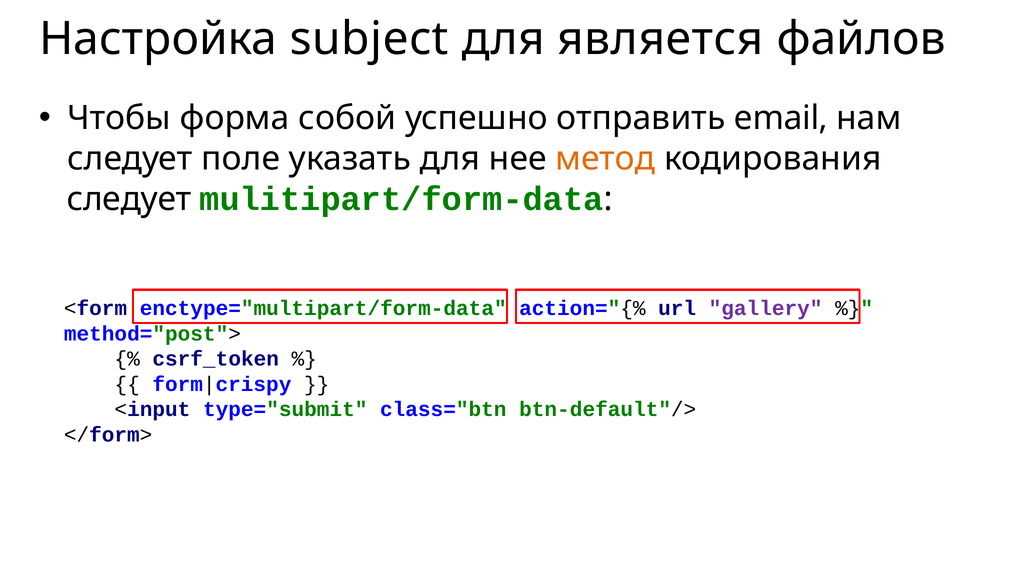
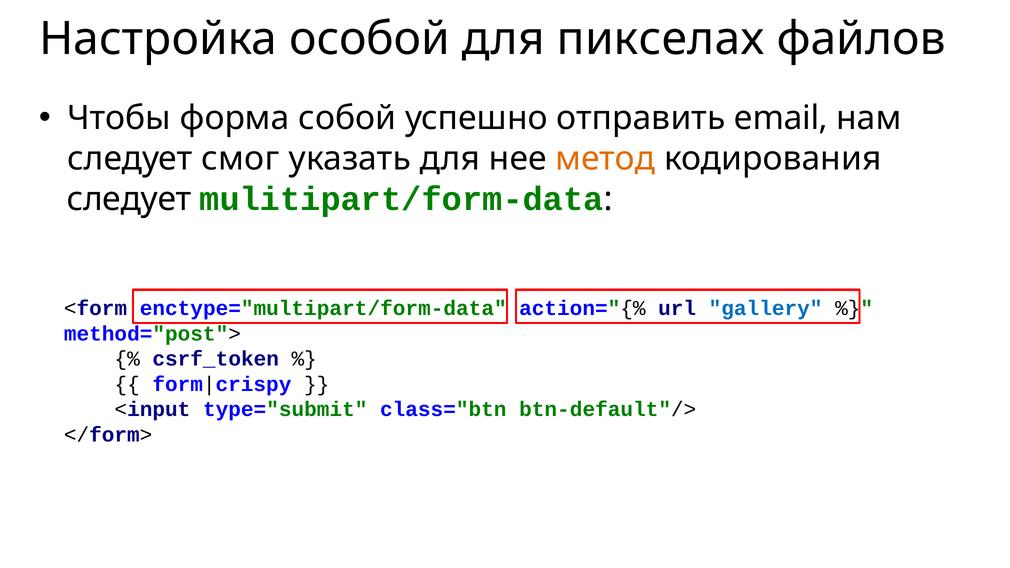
subject: subject -> особой
является: является -> пикселах
поле: поле -> смог
gallery colour: purple -> blue
